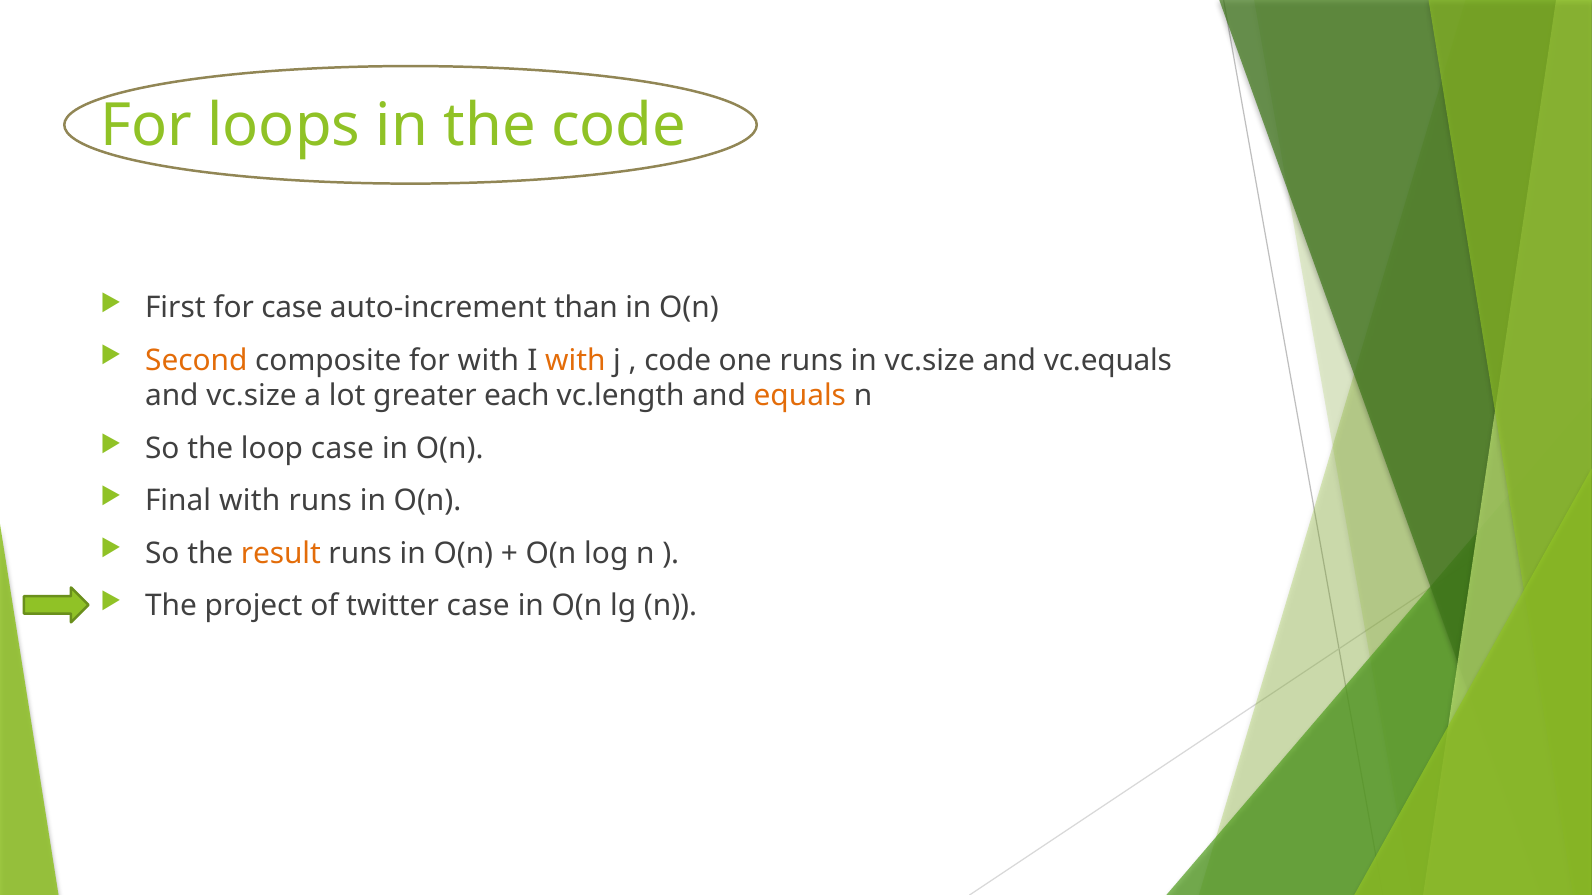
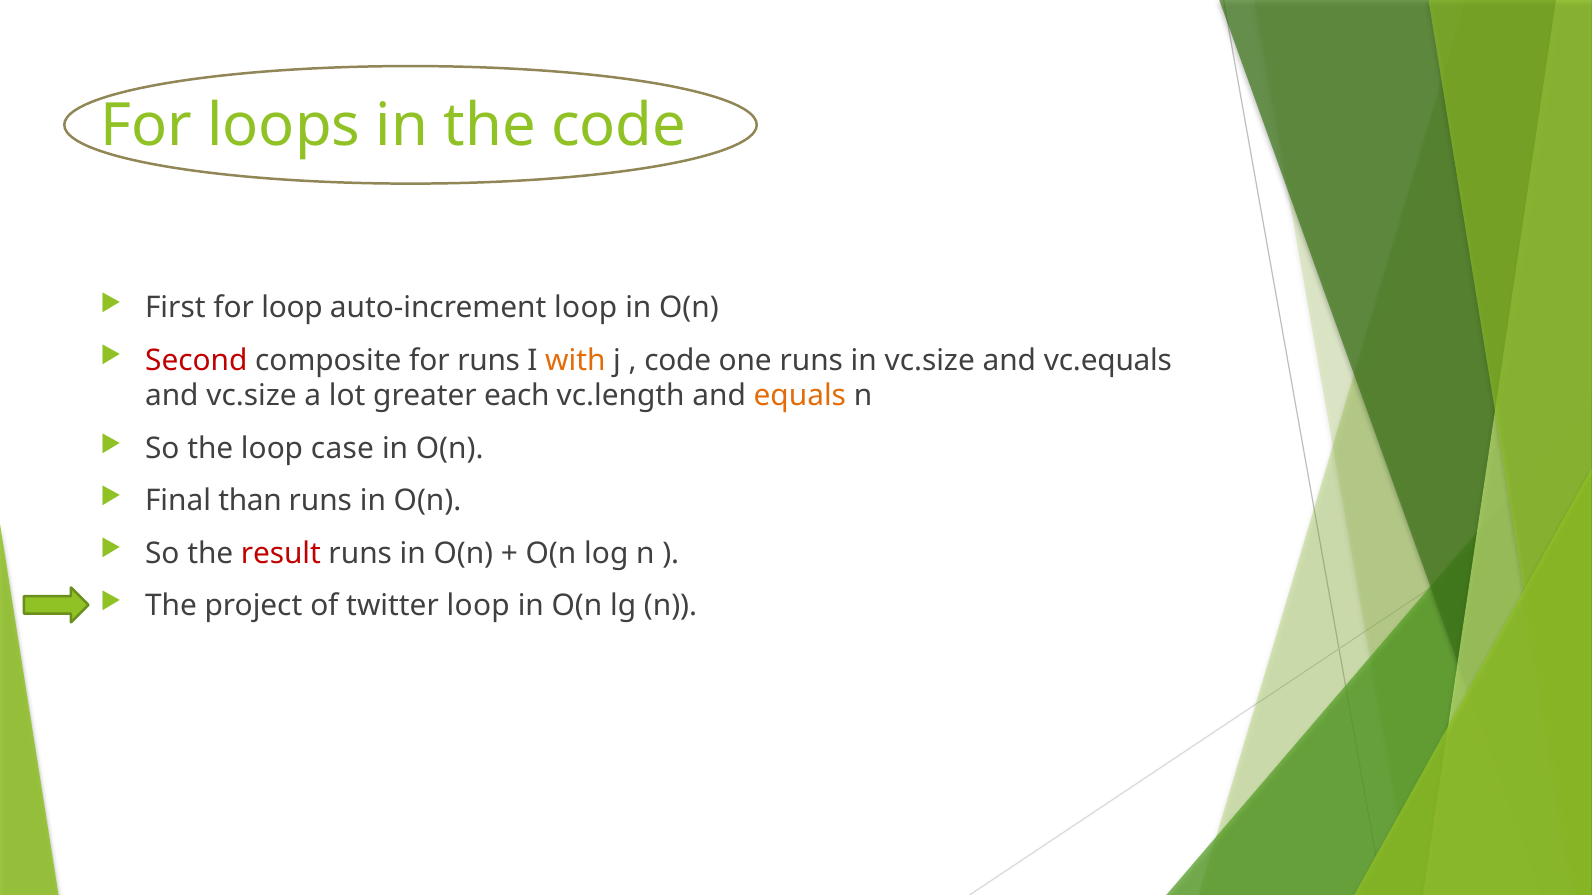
for case: case -> loop
auto-increment than: than -> loop
Second colour: orange -> red
for with: with -> runs
Final with: with -> than
result colour: orange -> red
twitter case: case -> loop
